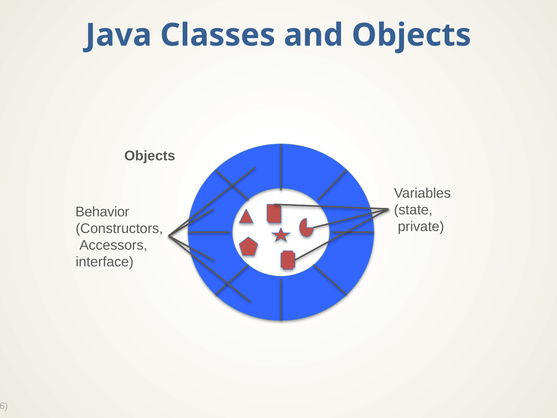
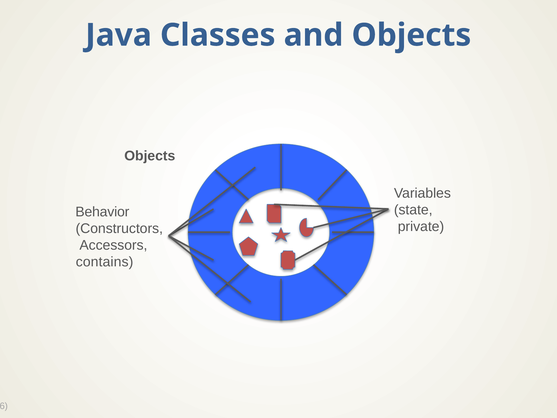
interface: interface -> contains
